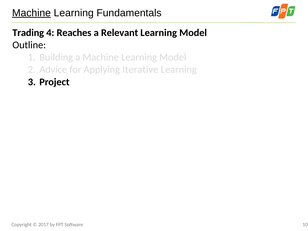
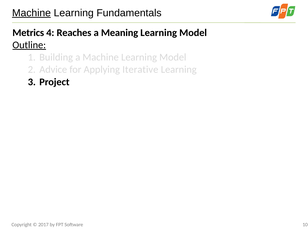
Trading: Trading -> Metrics
Relevant: Relevant -> Meaning
Outline underline: none -> present
